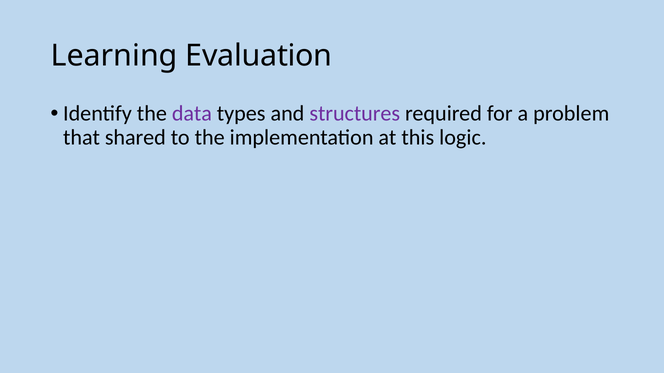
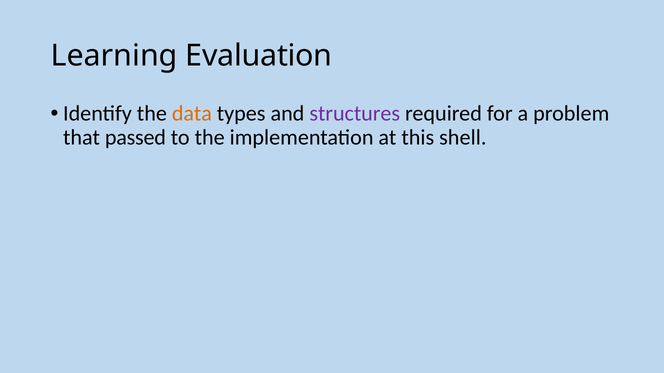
data colour: purple -> orange
shared: shared -> passed
logic: logic -> shell
